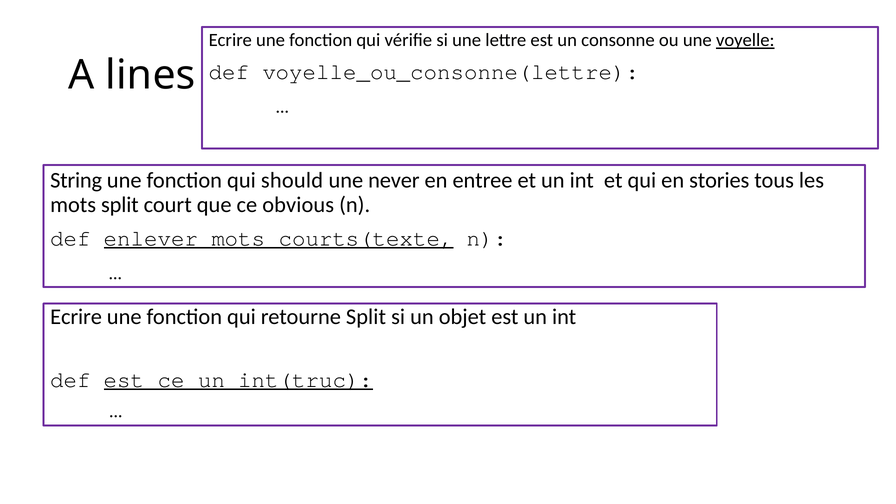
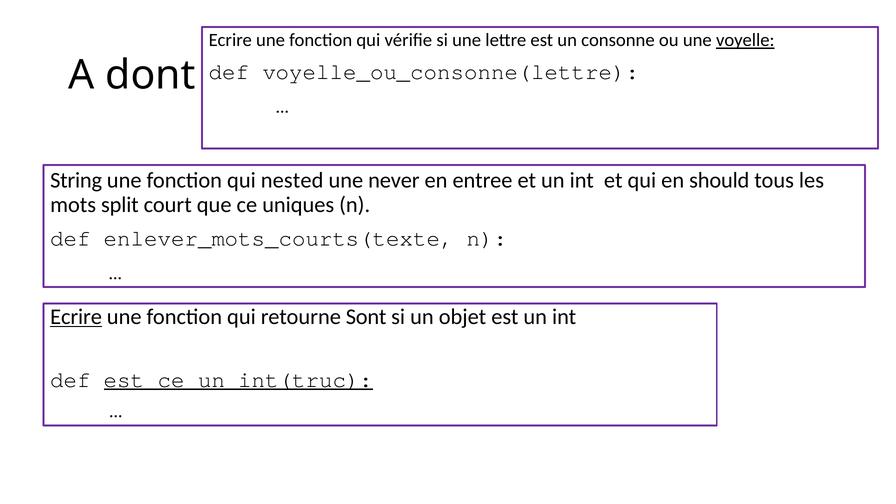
lines: lines -> dont
should: should -> nested
stories: stories -> should
obvious: obvious -> uniques
enlever_mots_courts(texte underline: present -> none
Ecrire at (76, 317) underline: none -> present
retourne Split: Split -> Sont
